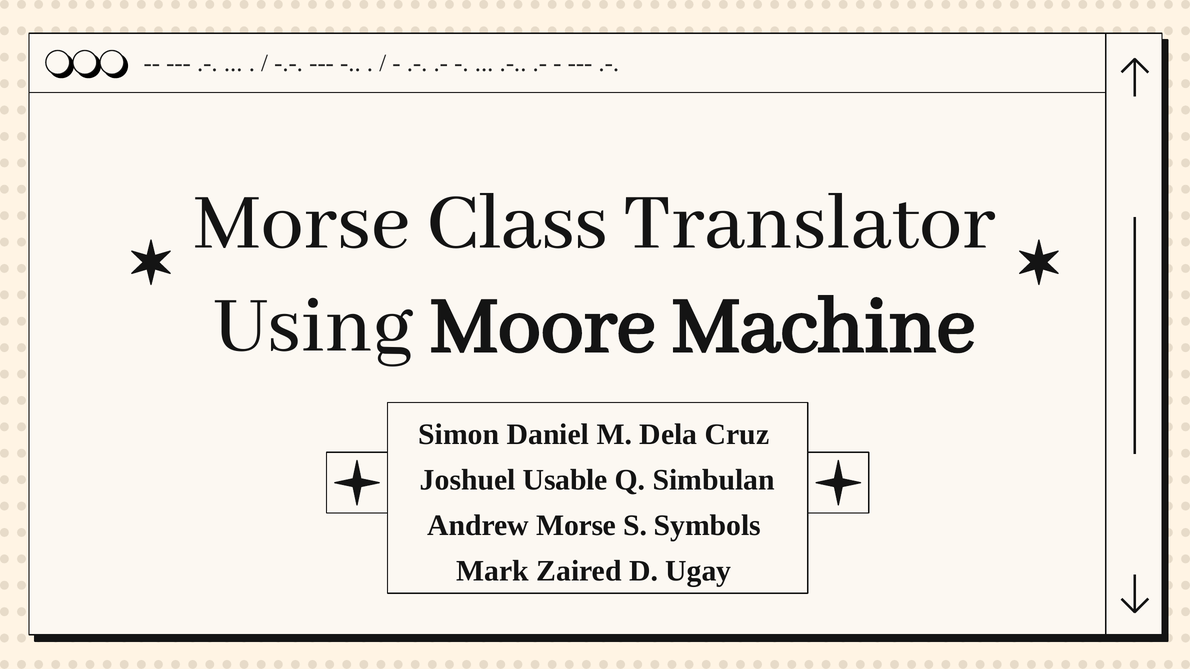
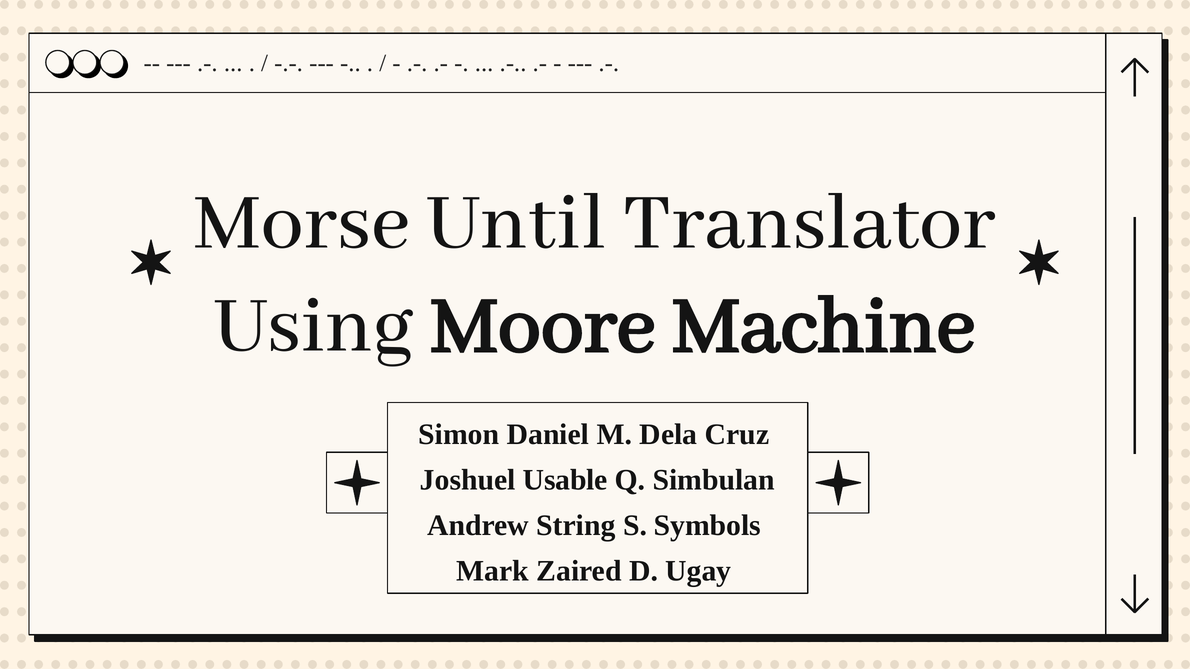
Class: Class -> Until
Andrew Morse: Morse -> String
